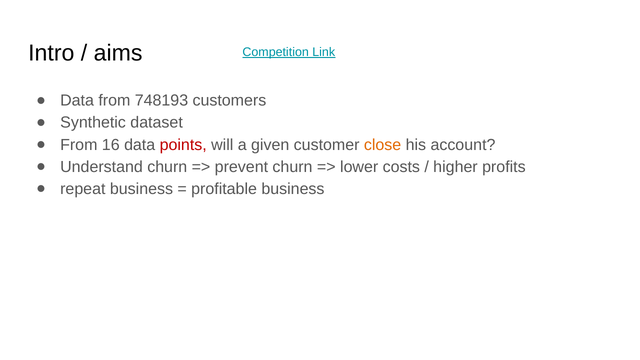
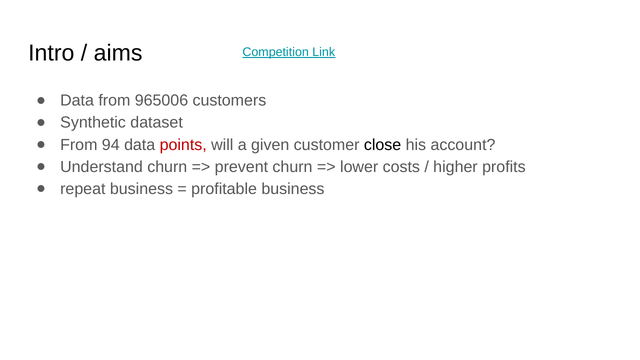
748193: 748193 -> 965006
16: 16 -> 94
close colour: orange -> black
